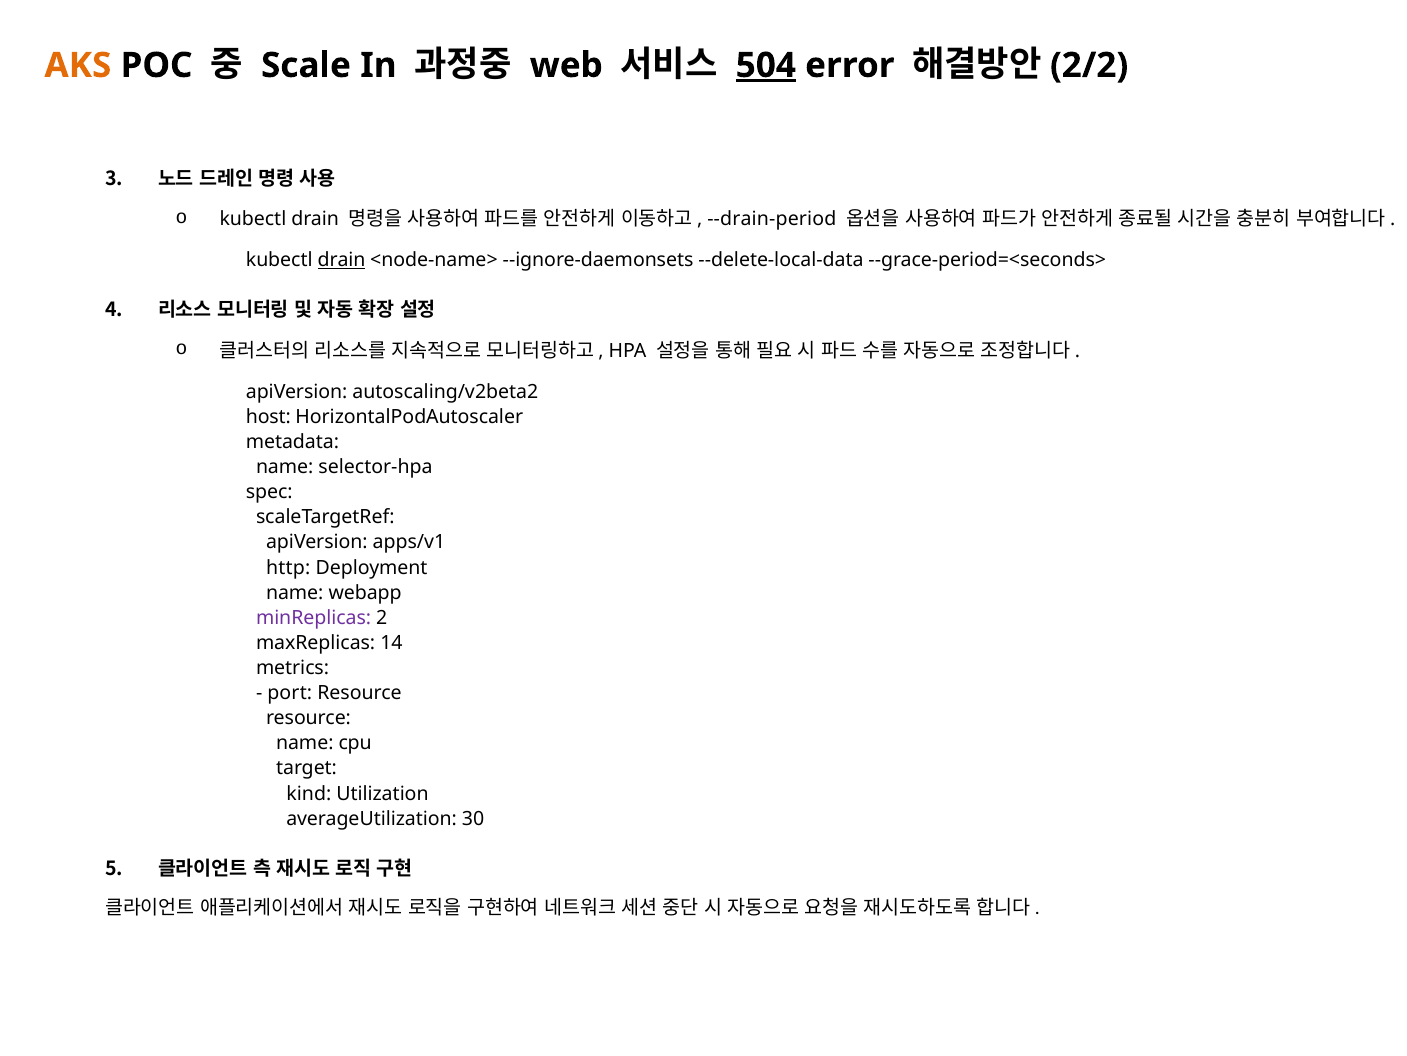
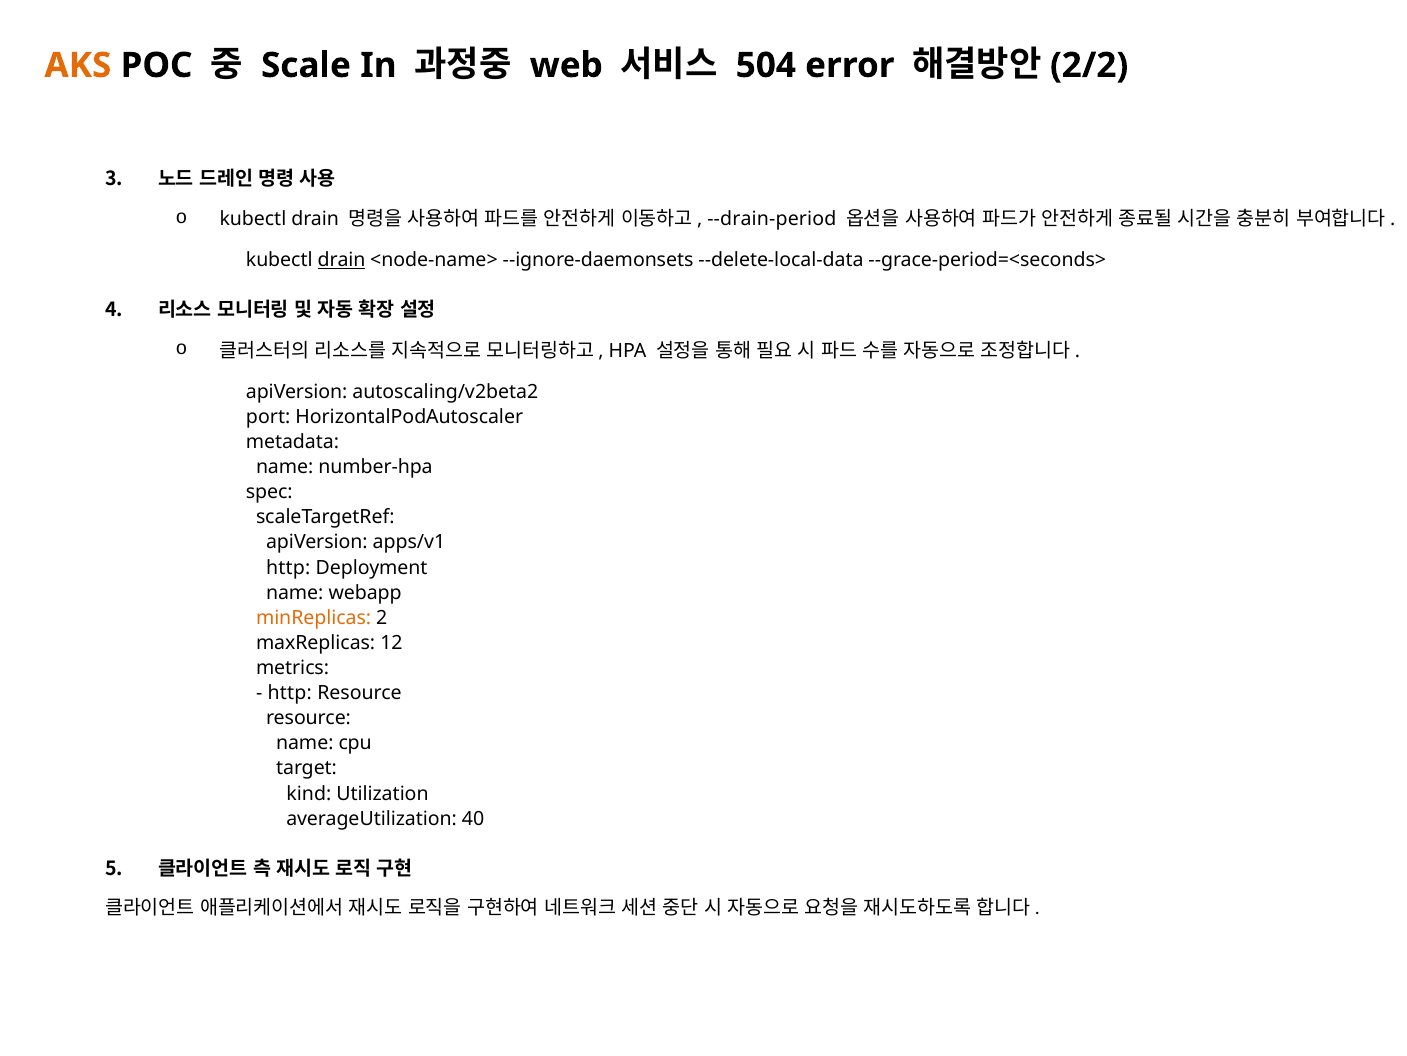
504 underline: present -> none
host: host -> port
selector-hpa: selector-hpa -> number-hpa
minReplicas colour: purple -> orange
14: 14 -> 12
port at (290, 693): port -> http
30: 30 -> 40
